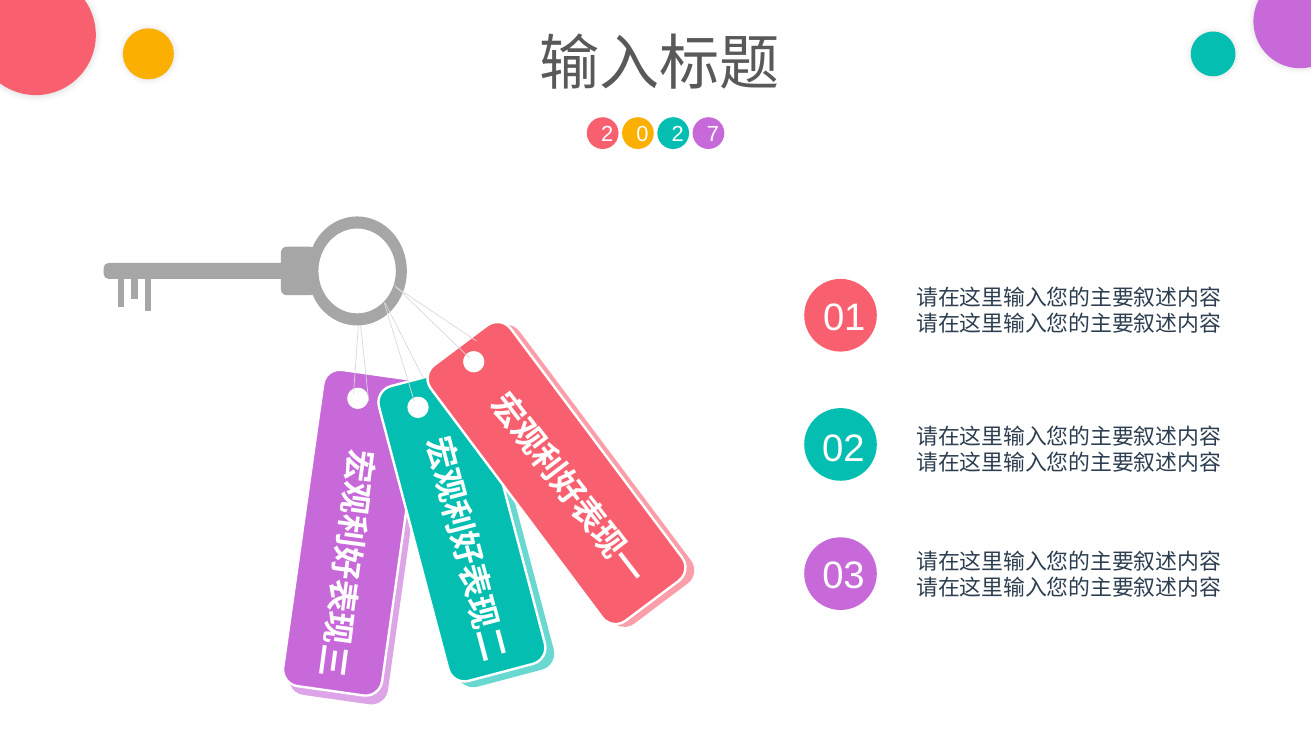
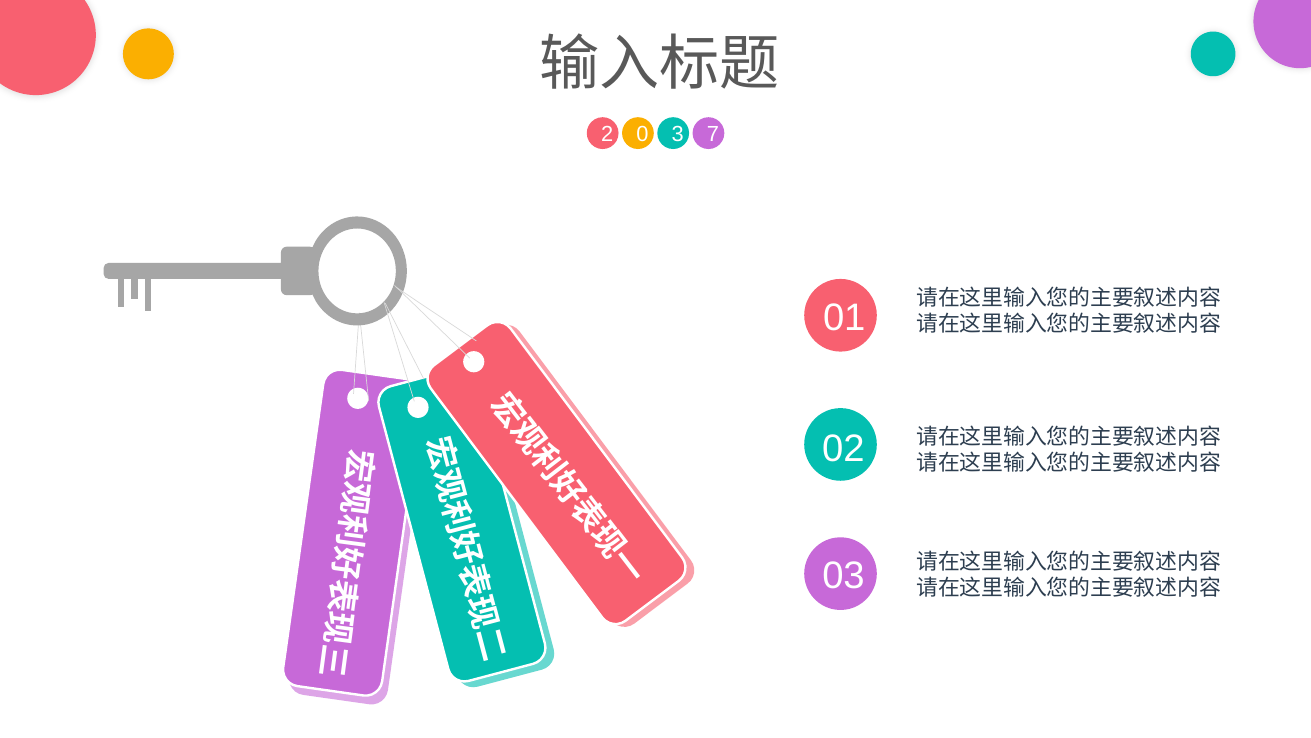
0 2: 2 -> 3
